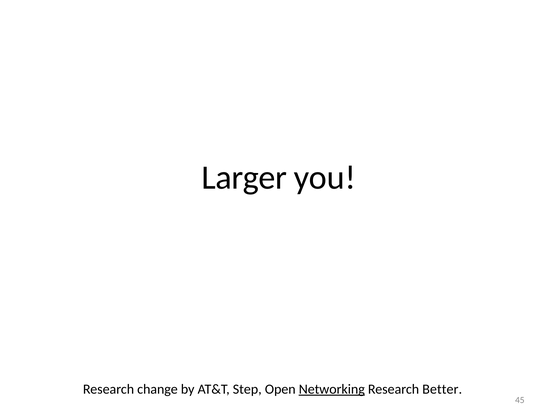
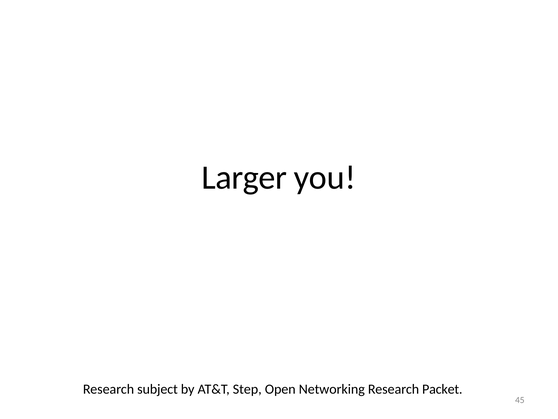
change: change -> subject
Networking underline: present -> none
Better: Better -> Packet
